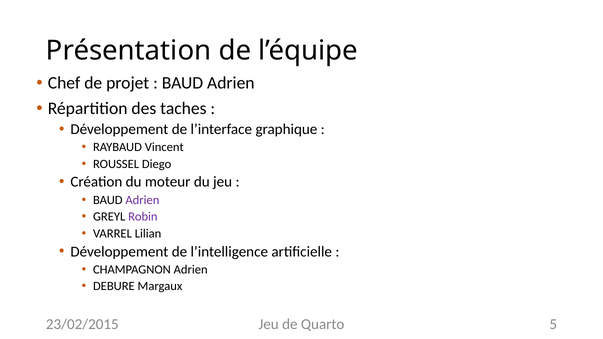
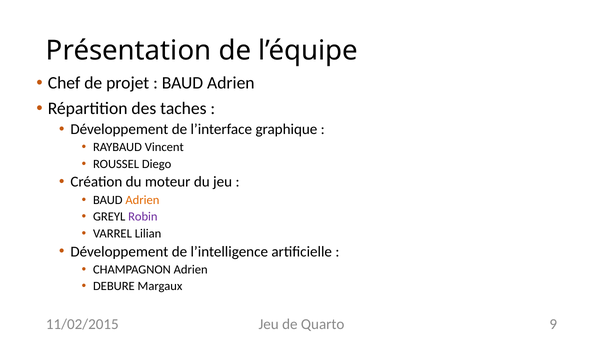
Adrien at (142, 200) colour: purple -> orange
23/02/2015: 23/02/2015 -> 11/02/2015
5: 5 -> 9
